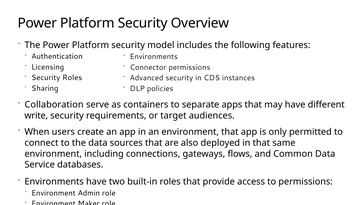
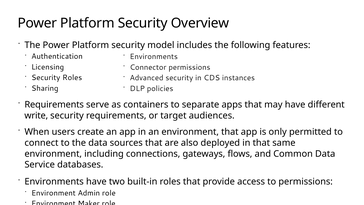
Collaboration at (54, 104): Collaboration -> Requirements
